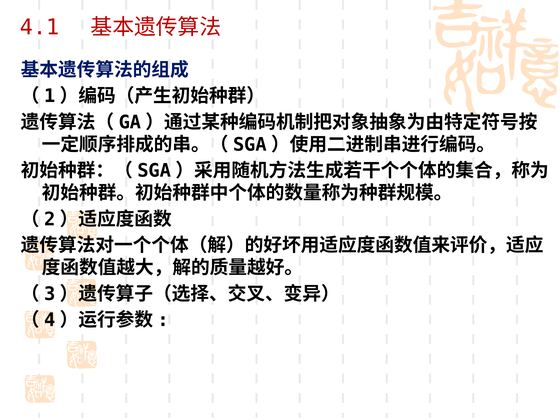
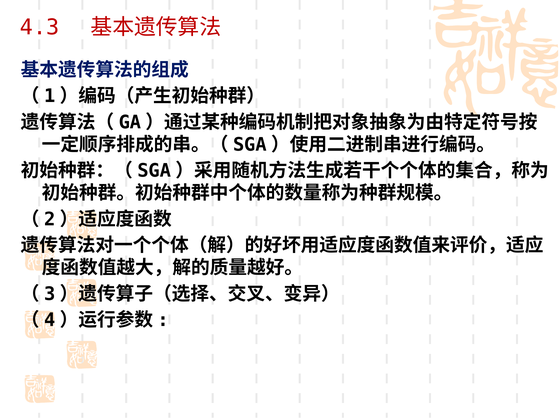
4.1: 4.1 -> 4.3
